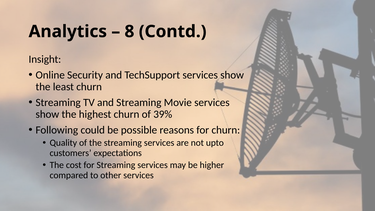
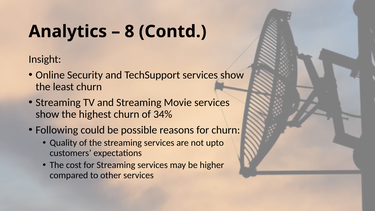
39%: 39% -> 34%
